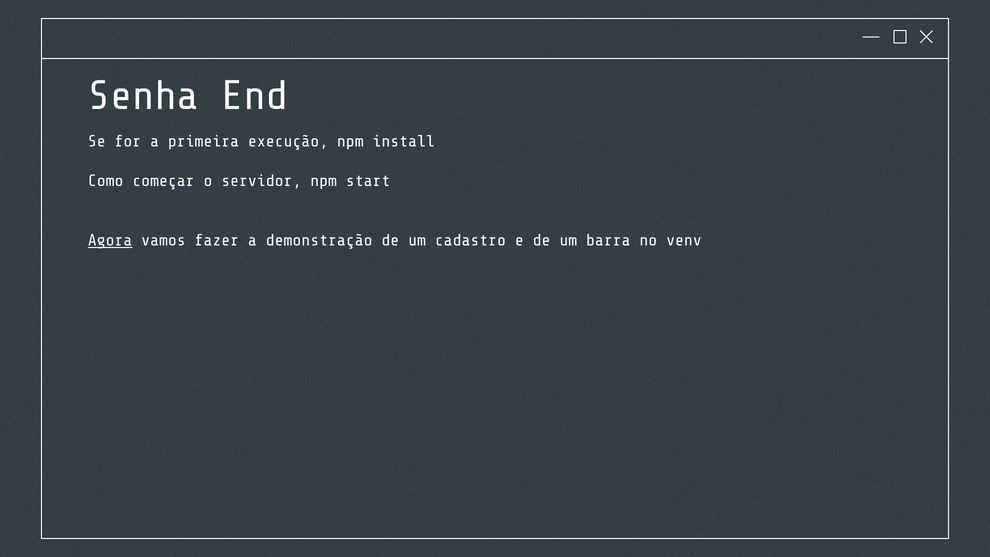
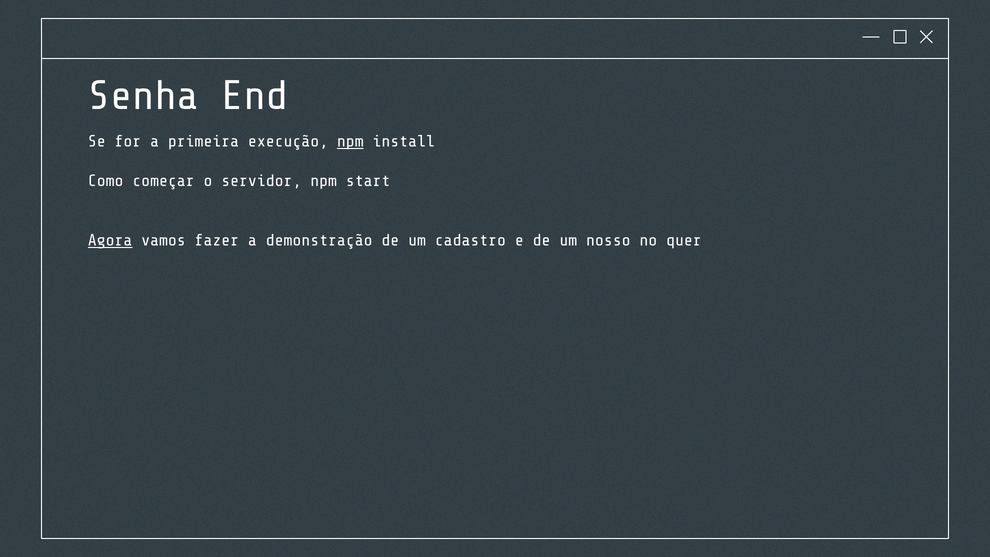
npm at (350, 141) underline: none -> present
barra: barra -> nosso
venv: venv -> quer
